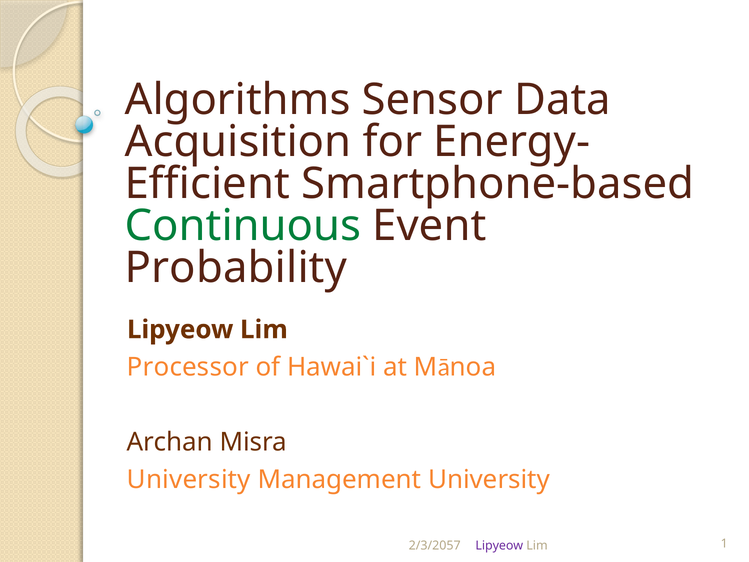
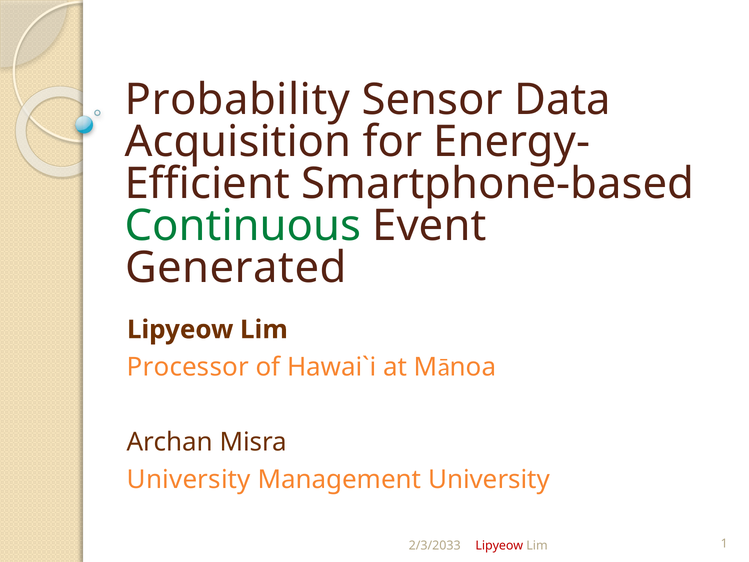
Algorithms: Algorithms -> Probability
Probability: Probability -> Generated
2/3/2057: 2/3/2057 -> 2/3/2033
Lipyeow at (499, 545) colour: purple -> red
